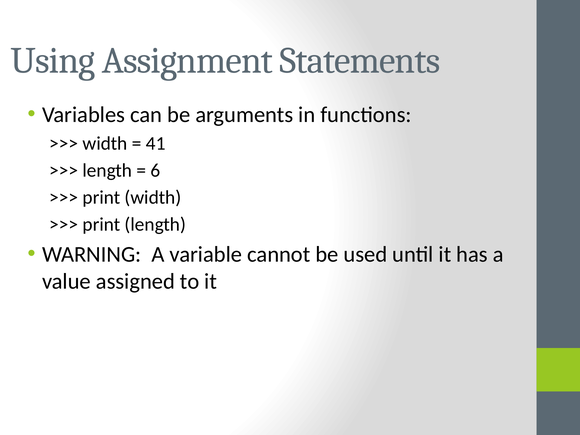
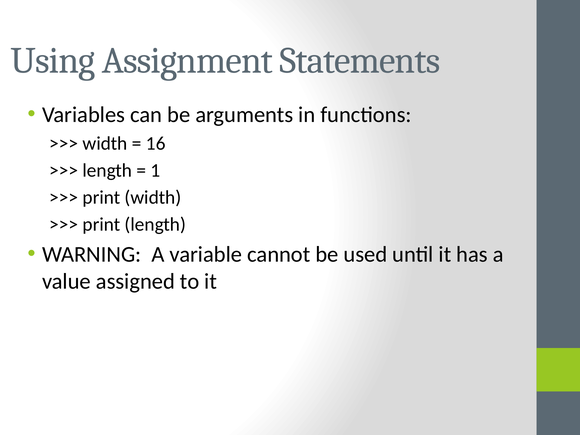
41: 41 -> 16
6: 6 -> 1
